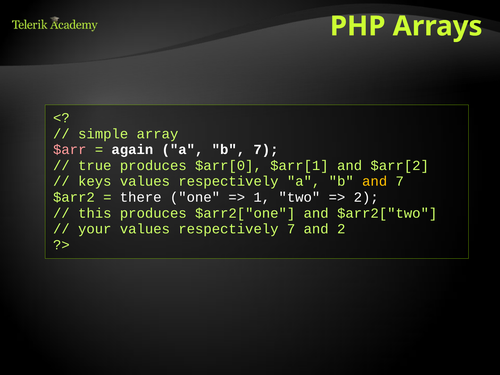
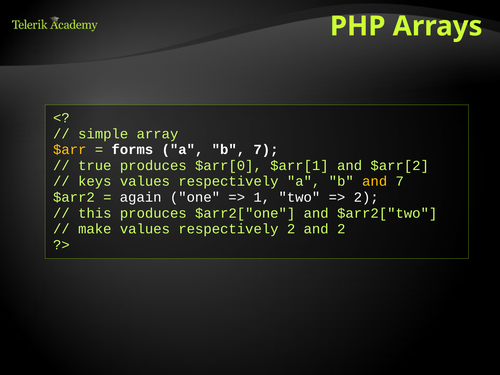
$arr colour: pink -> yellow
again: again -> forms
there: there -> again
your: your -> make
respectively 7: 7 -> 2
